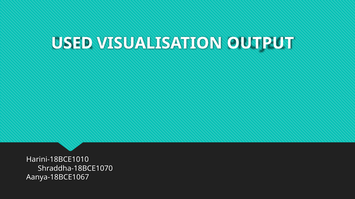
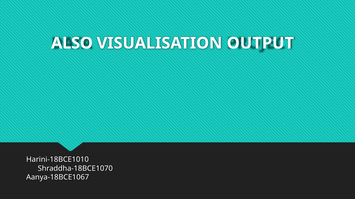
USED: USED -> ALSO
